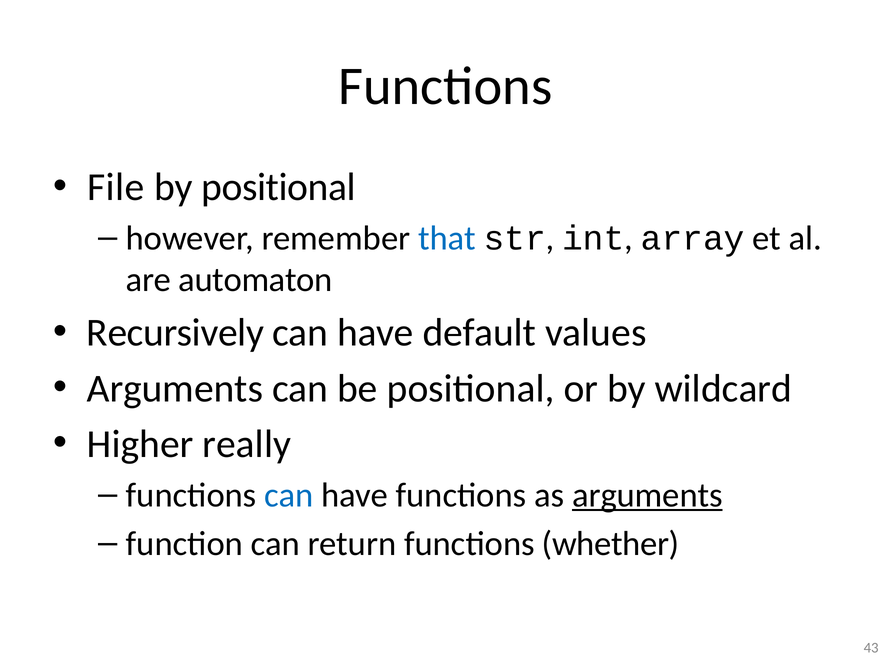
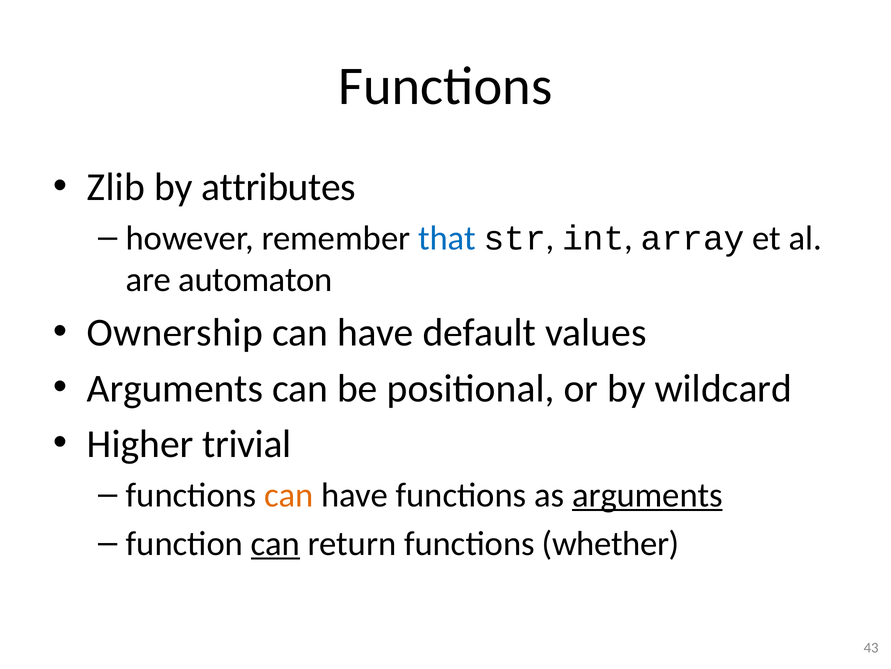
File: File -> Zlib
by positional: positional -> attributes
Recursively: Recursively -> Ownership
really: really -> trivial
can at (289, 495) colour: blue -> orange
can at (275, 543) underline: none -> present
